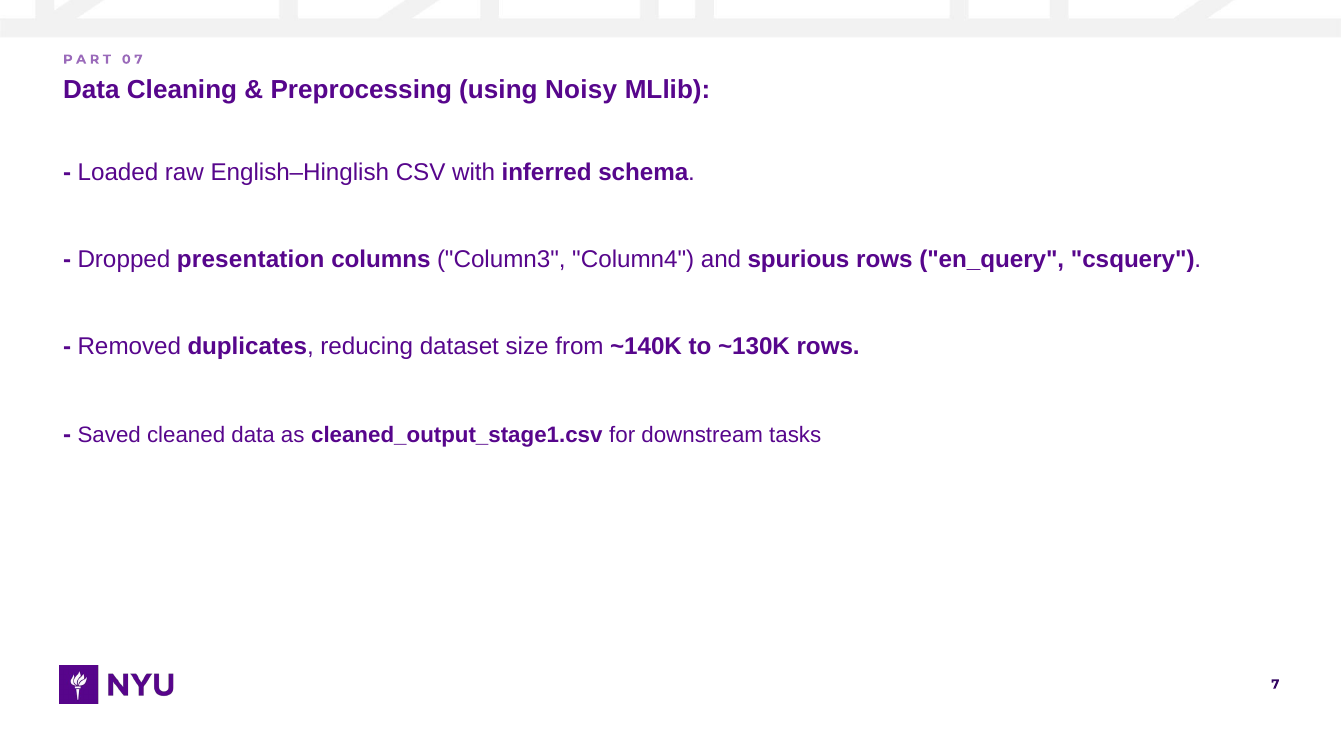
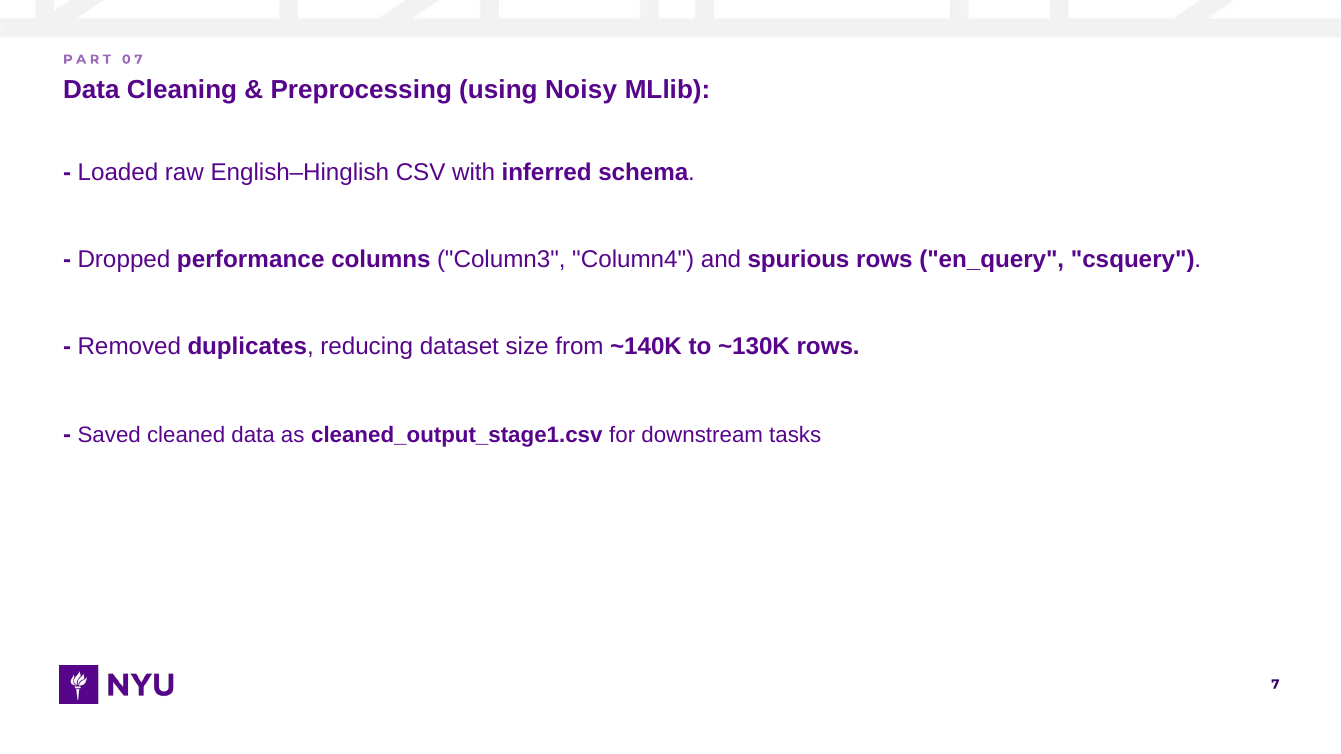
presentation: presentation -> performance
